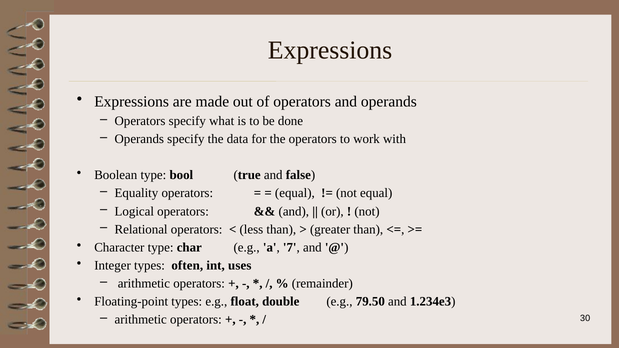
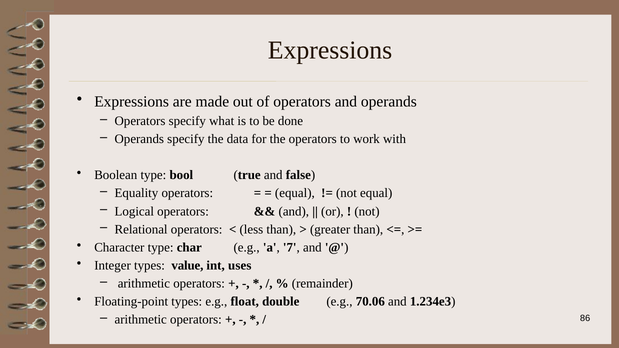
often: often -> value
79.50: 79.50 -> 70.06
30: 30 -> 86
